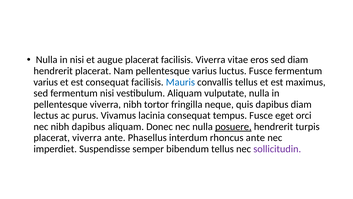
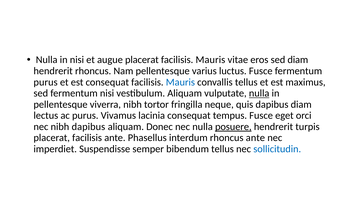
Viverra at (210, 60): Viverra -> Mauris
hendrerit placerat: placerat -> rhoncus
varius at (46, 82): varius -> purus
nulla at (259, 93) underline: none -> present
viverra at (87, 138): viverra -> facilisis
sollicitudin colour: purple -> blue
